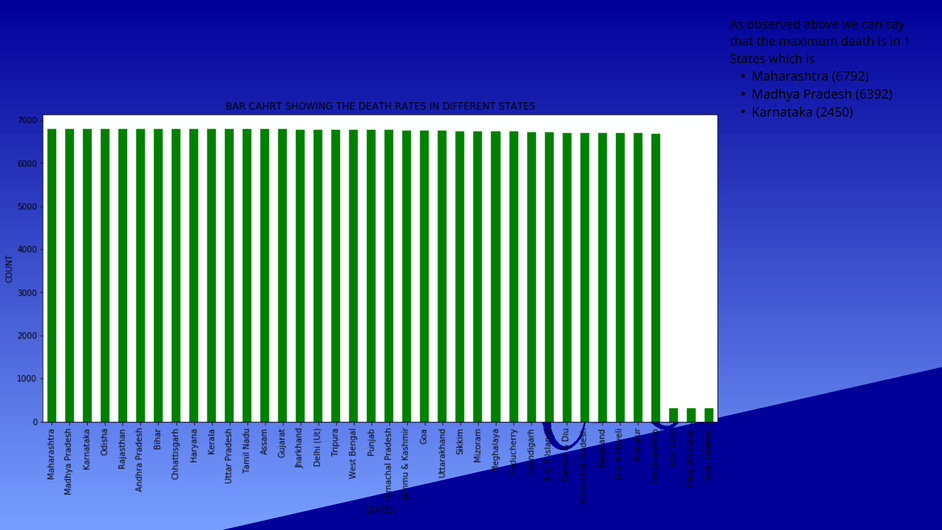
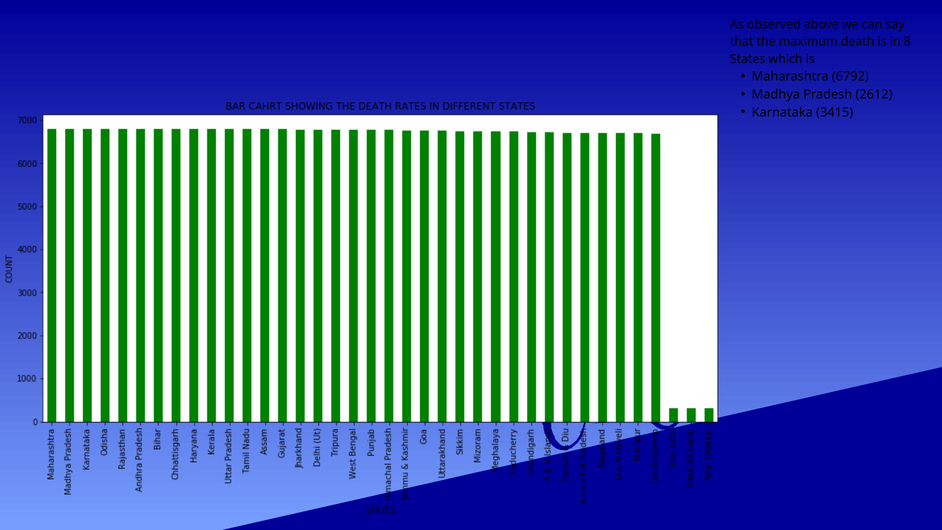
1: 1 -> 8
6392: 6392 -> 2612
2450: 2450 -> 3415
